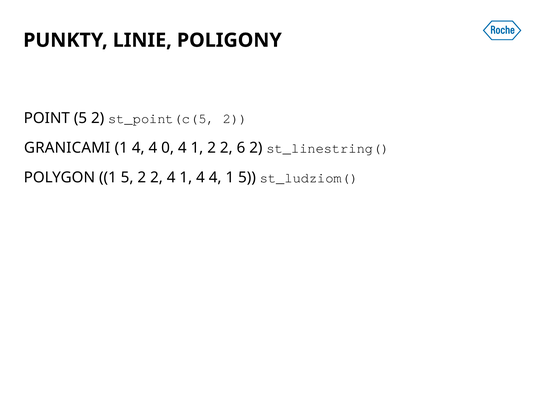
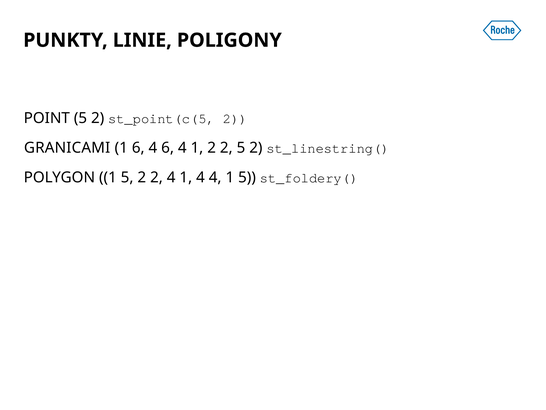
4 at (138, 148): 4 -> 6
4 0: 0 -> 6
2 6: 6 -> 5
st_ludziom(: st_ludziom( -> st_foldery(
